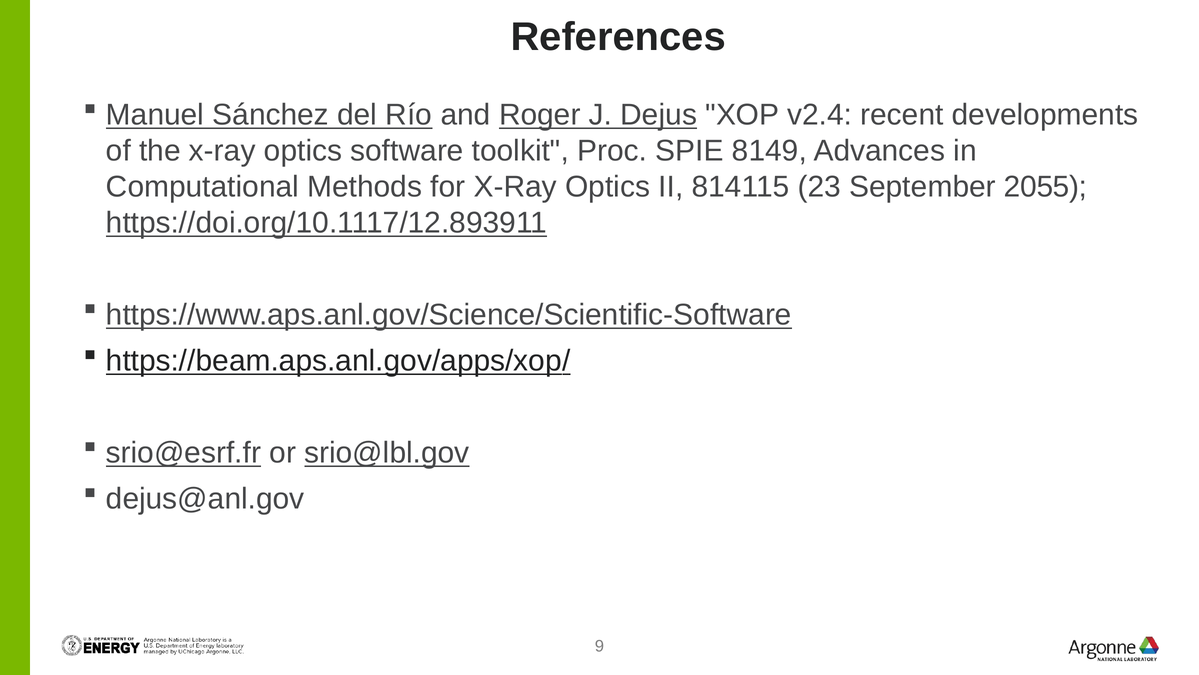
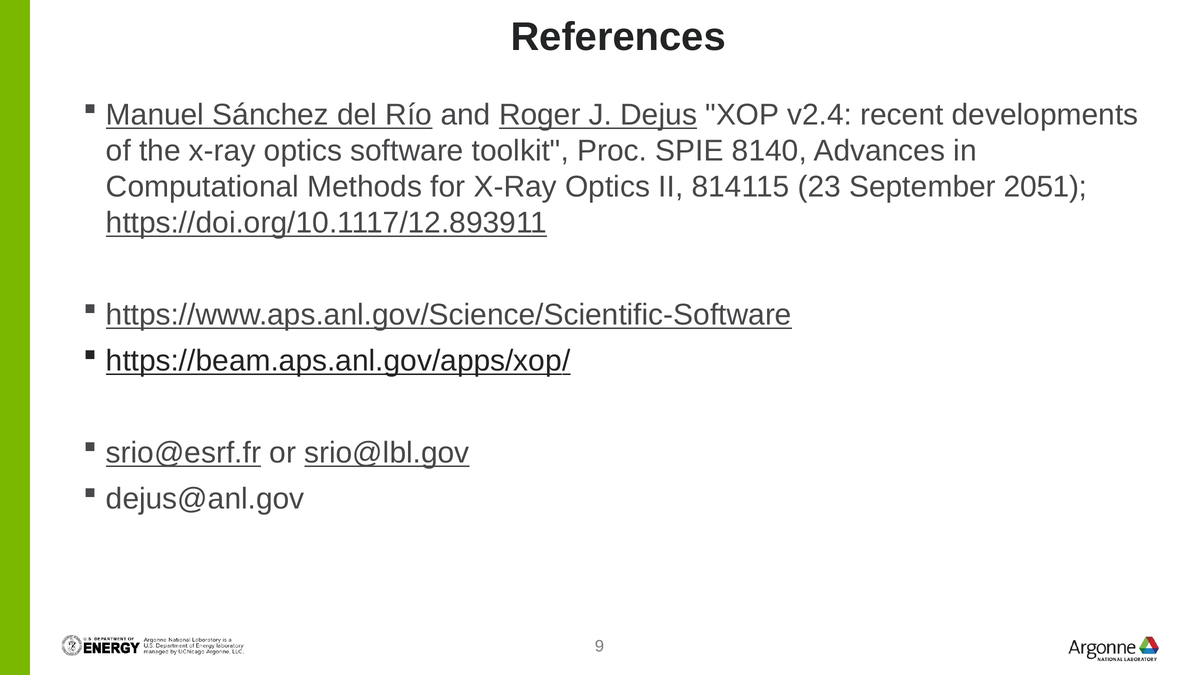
8149: 8149 -> 8140
2055: 2055 -> 2051
